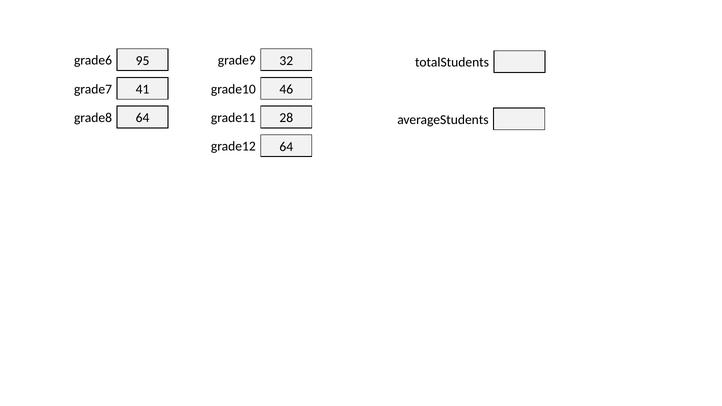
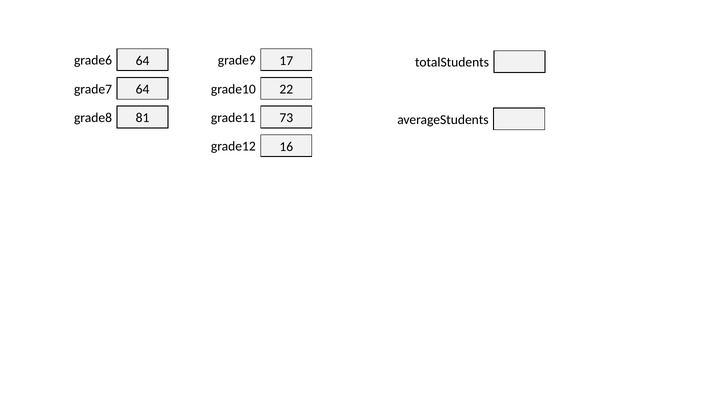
grade6 95: 95 -> 64
32: 32 -> 17
grade7 41: 41 -> 64
46: 46 -> 22
grade8 64: 64 -> 81
28: 28 -> 73
grade12 64: 64 -> 16
